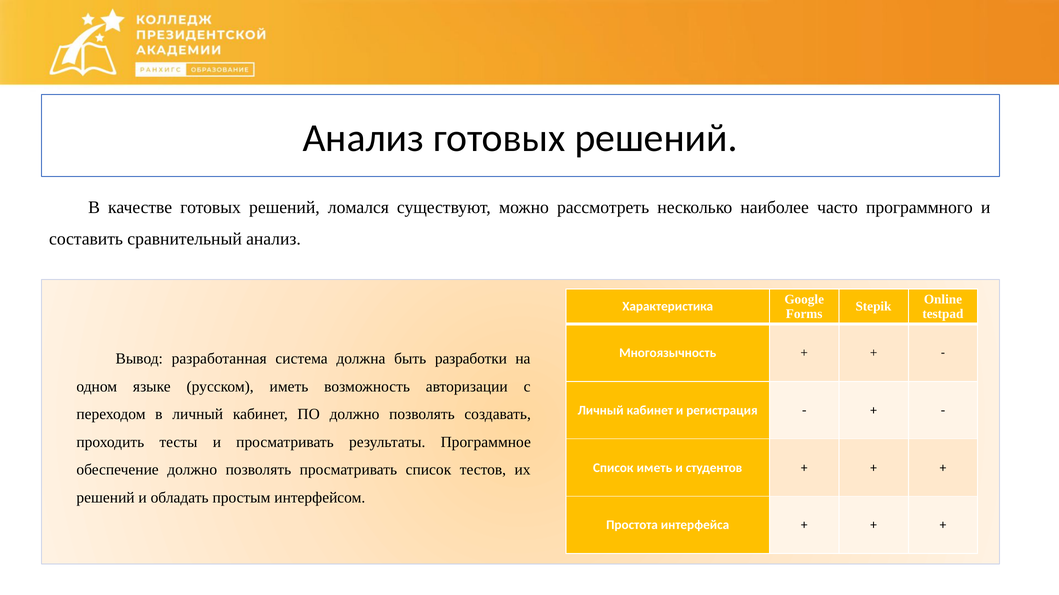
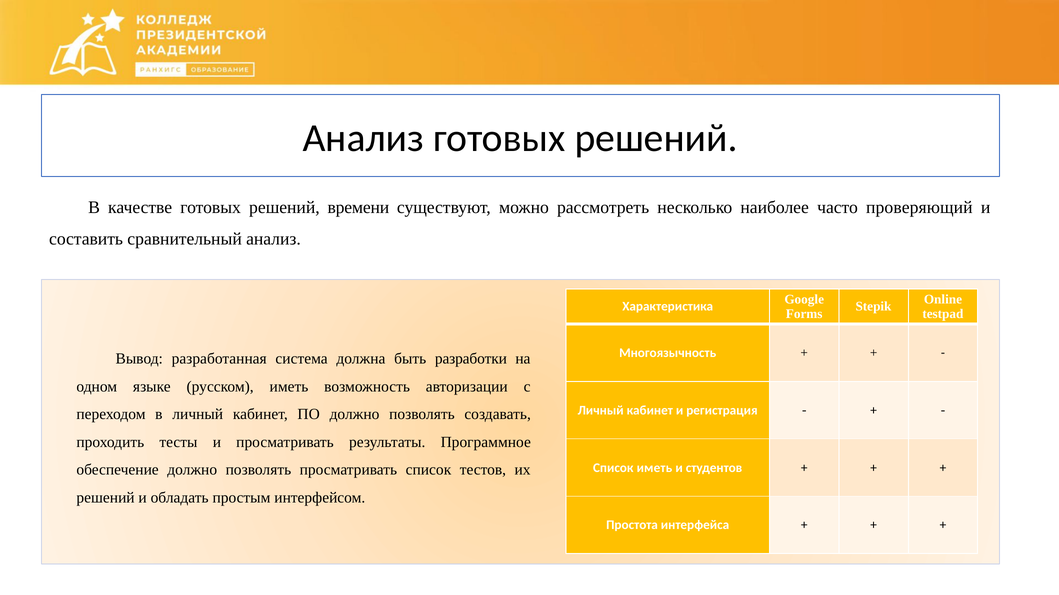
ломался: ломался -> времени
программного: программного -> проверяющий
